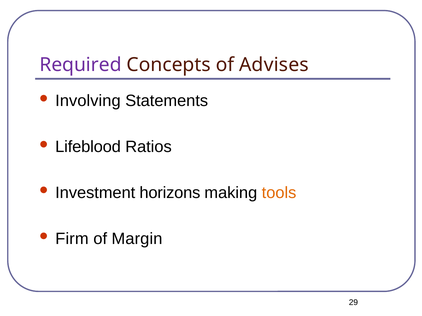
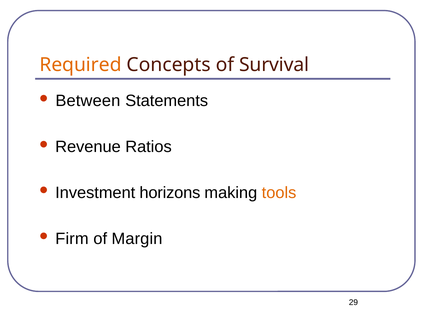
Required colour: purple -> orange
Advises: Advises -> Survival
Involving: Involving -> Between
Lifeblood: Lifeblood -> Revenue
